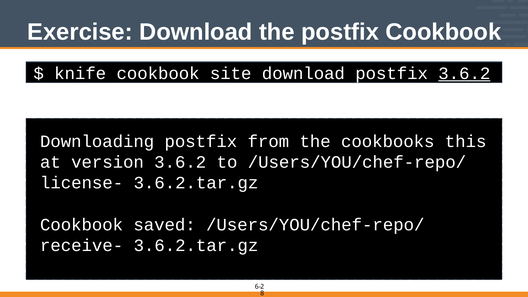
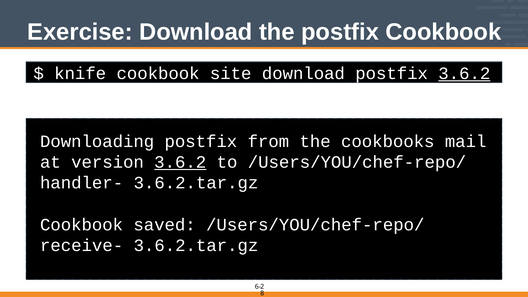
this: this -> mail
3.6.2 at (180, 162) underline: none -> present
license-: license- -> handler-
